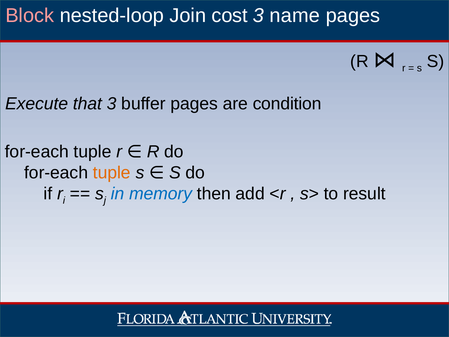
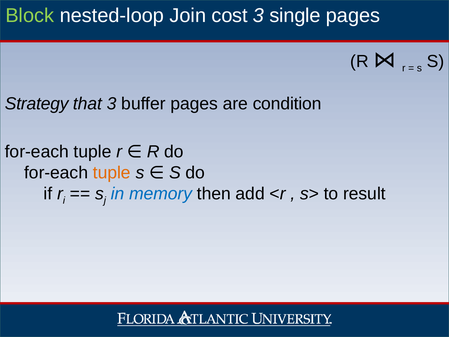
Block colour: pink -> light green
name: name -> single
Execute: Execute -> Strategy
